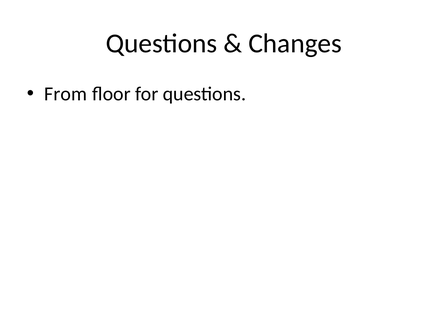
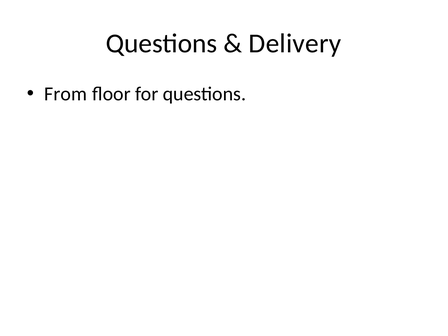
Changes: Changes -> Delivery
